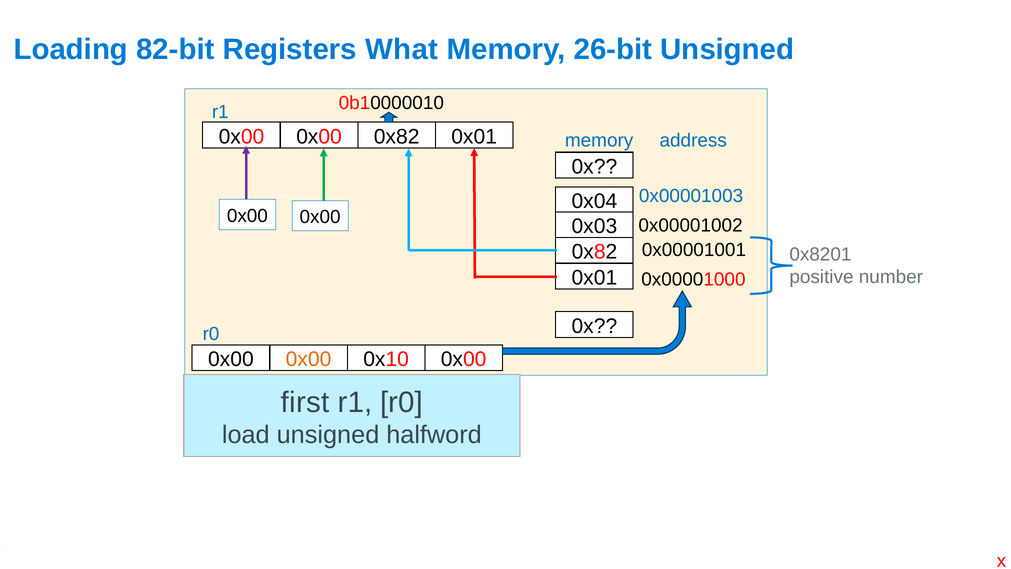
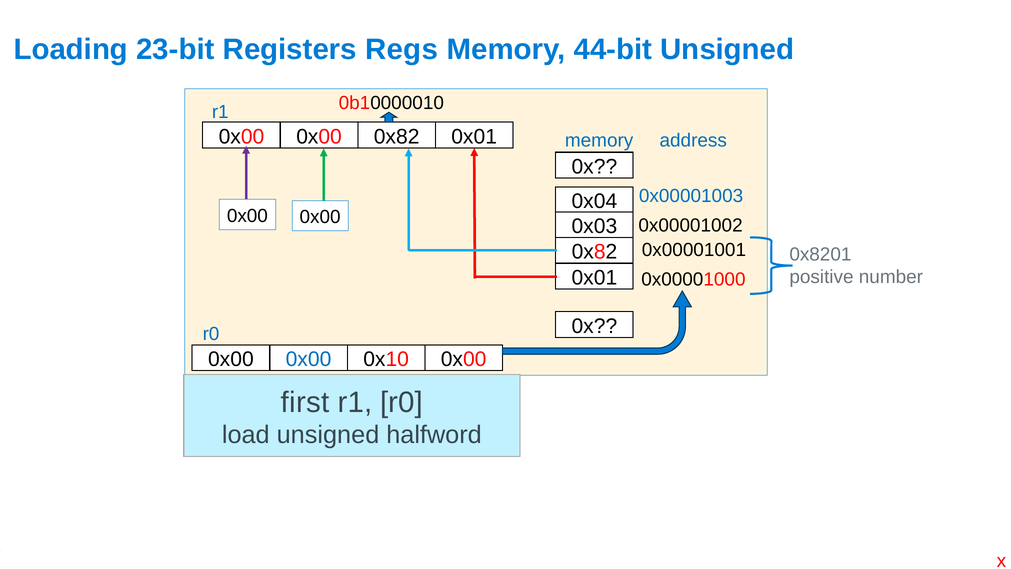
82-bit: 82-bit -> 23-bit
What: What -> Regs
26-bit: 26-bit -> 44-bit
0x00 at (309, 359) colour: orange -> blue
